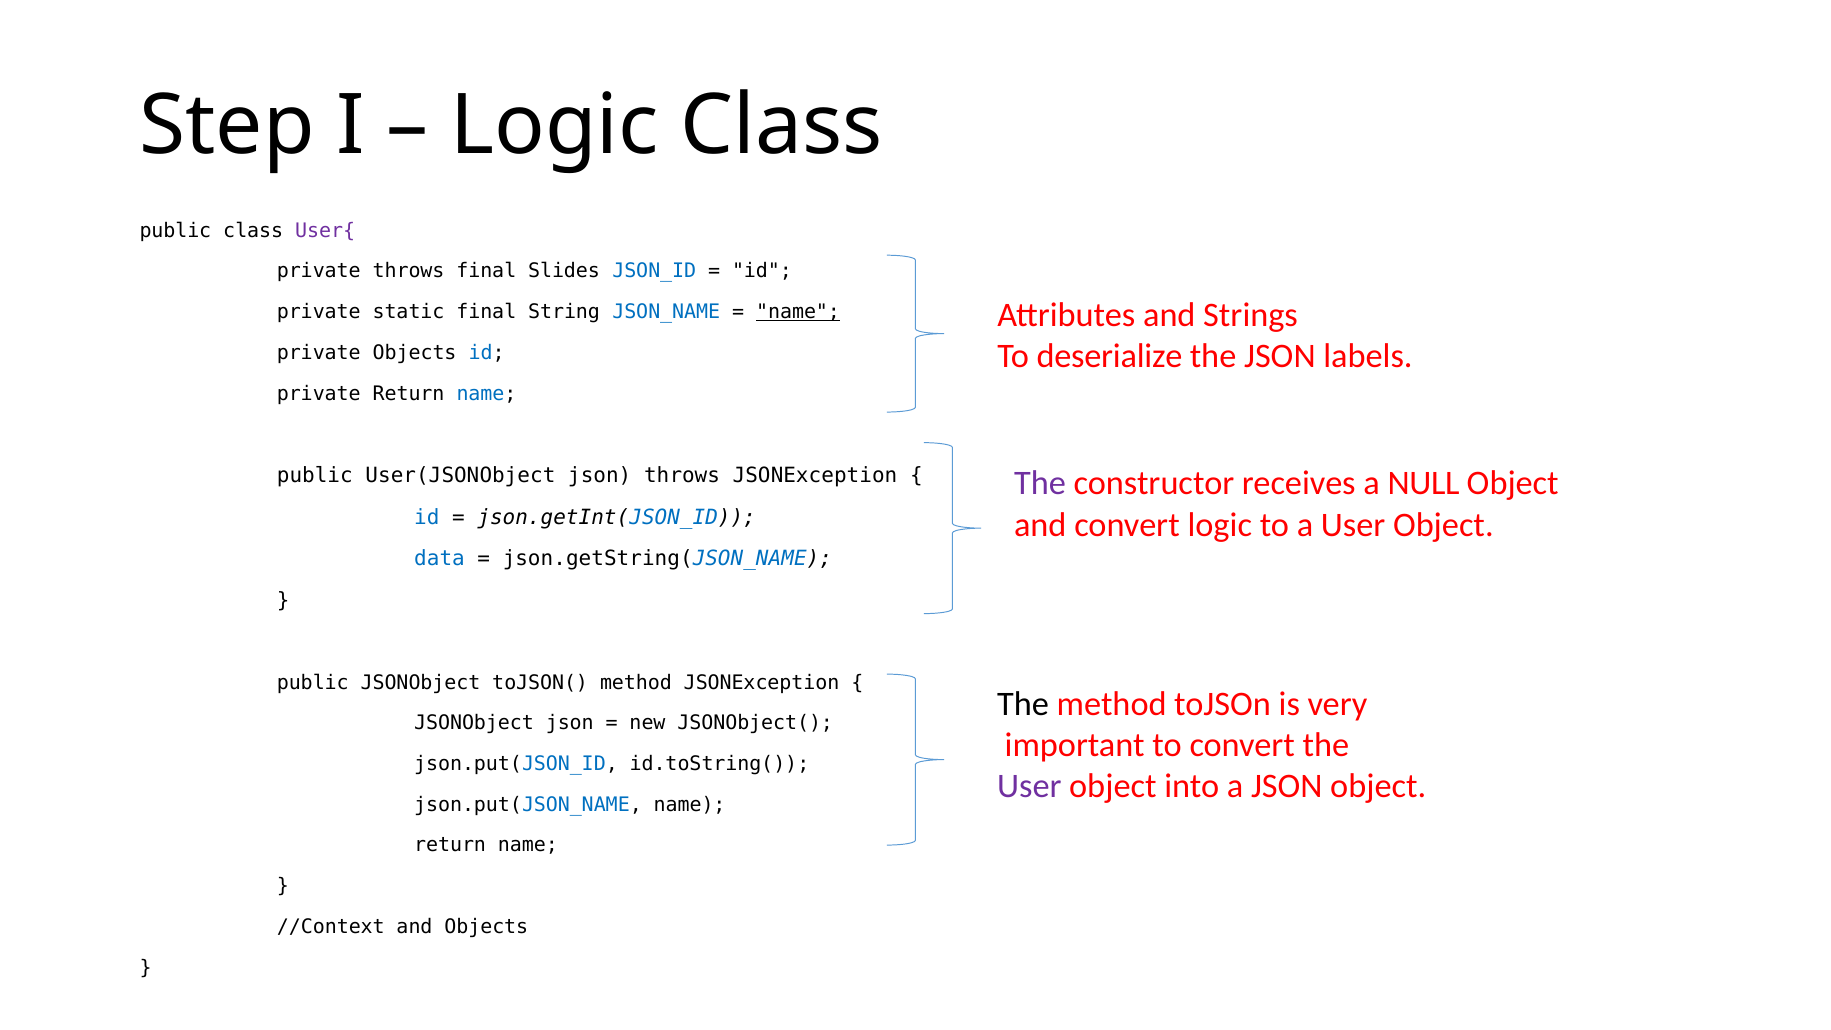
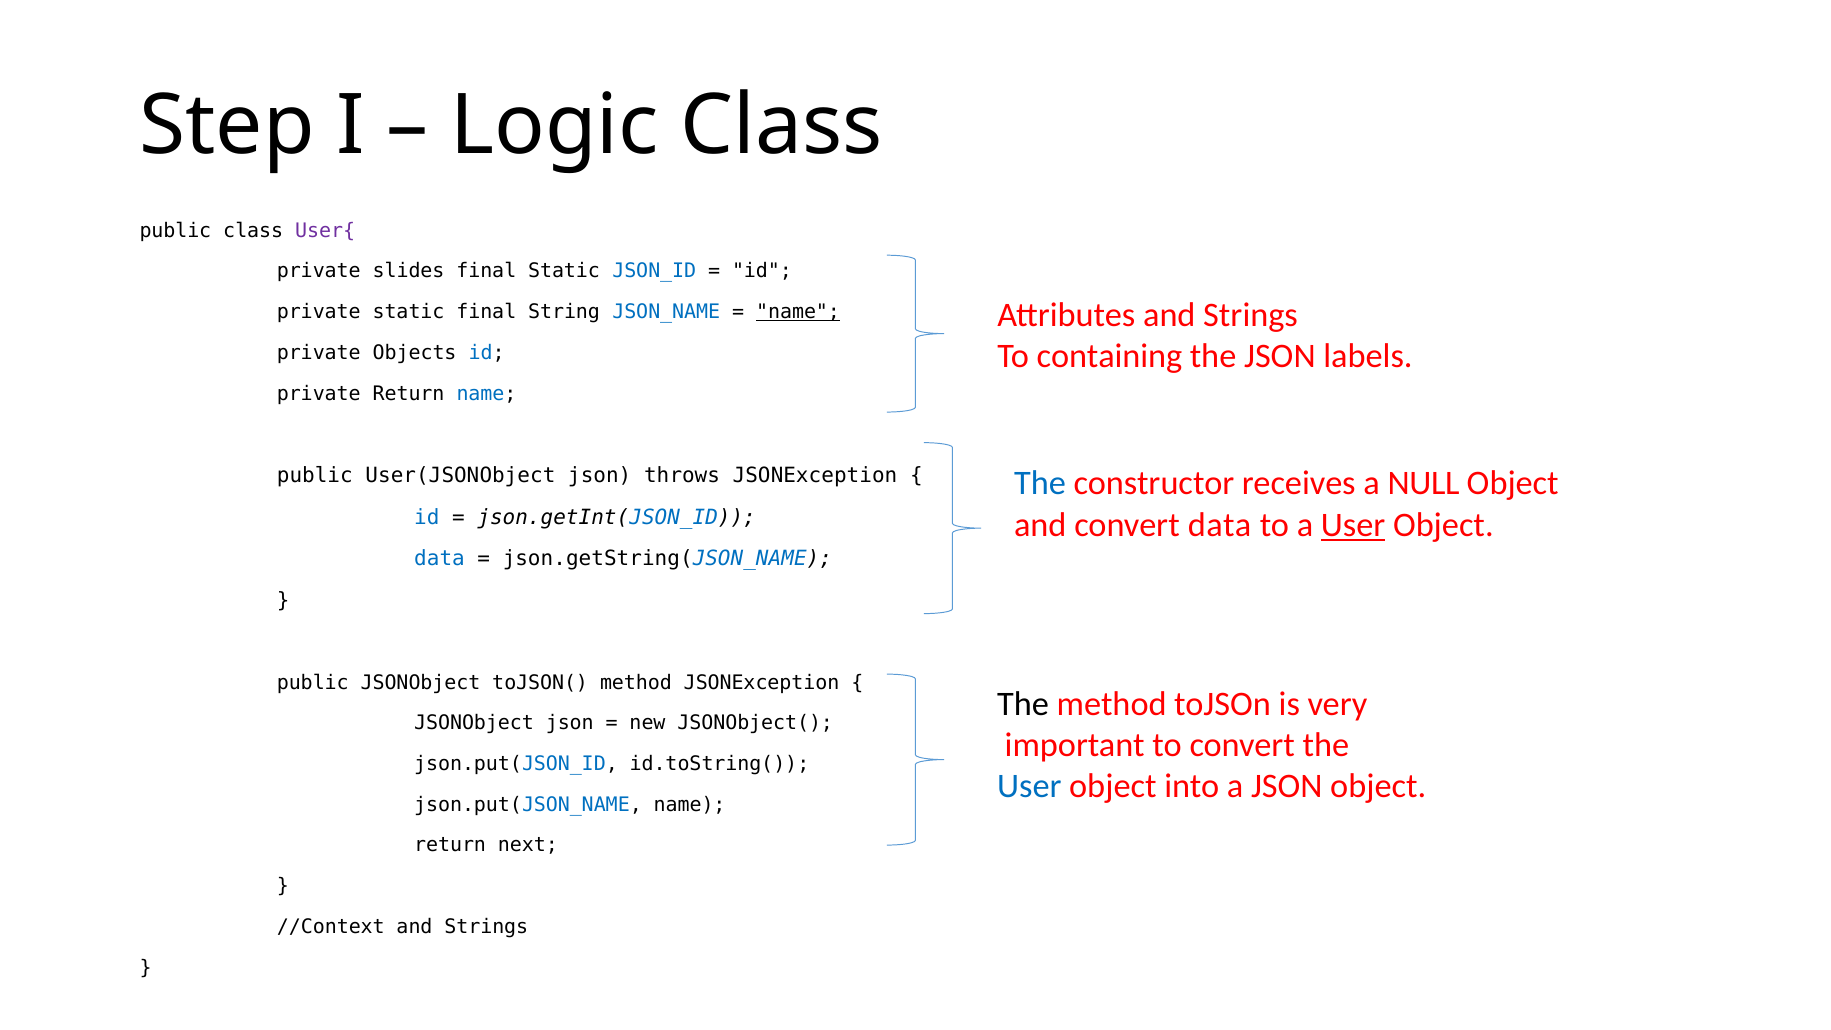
private throws: throws -> slides
final Slides: Slides -> Static
deserialize: deserialize -> containing
The at (1040, 484) colour: purple -> blue
convert logic: logic -> data
User at (1353, 525) underline: none -> present
User at (1029, 786) colour: purple -> blue
name at (528, 845): name -> next
Objects at (486, 927): Objects -> Strings
